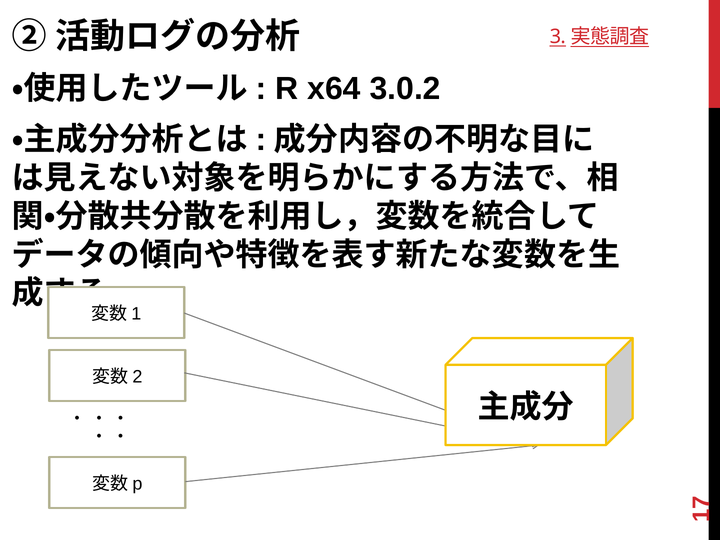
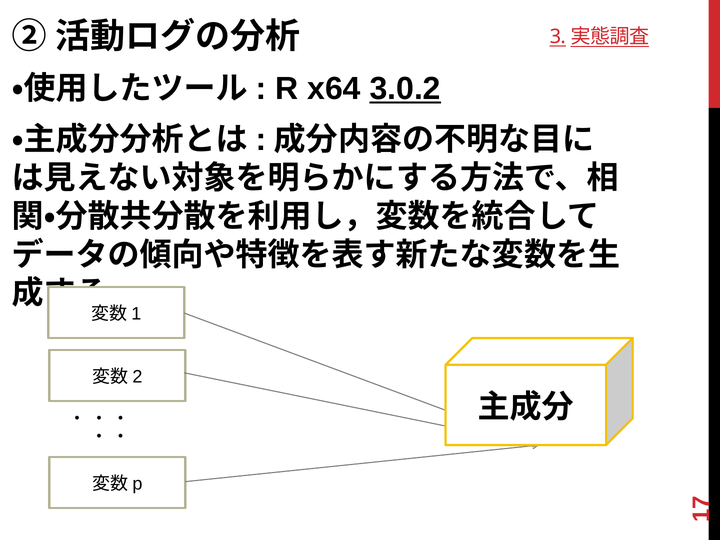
3.0.2 underline: none -> present
